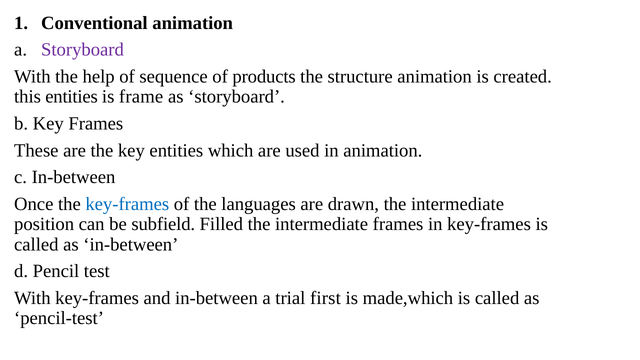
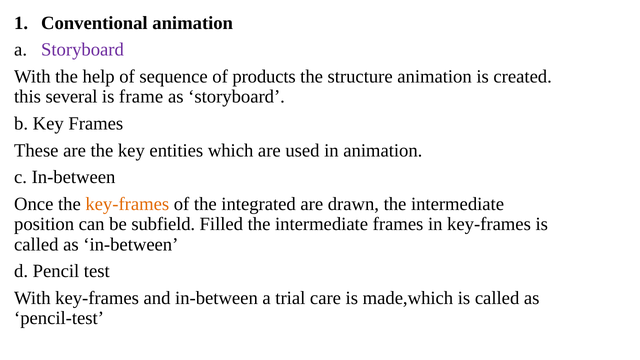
this entities: entities -> several
key-frames at (127, 204) colour: blue -> orange
languages: languages -> integrated
first: first -> care
